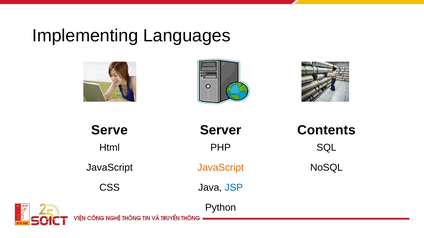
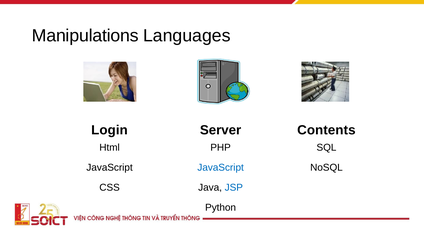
Implementing: Implementing -> Manipulations
Serve: Serve -> Login
JavaScript at (221, 168) colour: orange -> blue
